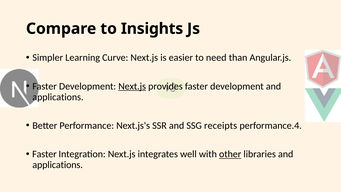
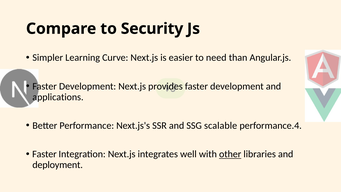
Insights: Insights -> Security
Next.js at (132, 86) underline: present -> none
receipts: receipts -> scalable
applications at (58, 165): applications -> deployment
